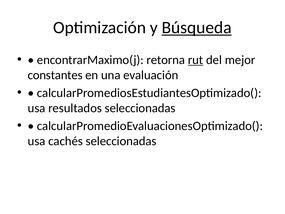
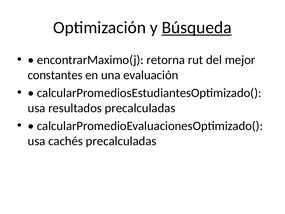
rut underline: present -> none
resultados seleccionadas: seleccionadas -> precalculadas
cachés seleccionadas: seleccionadas -> precalculadas
